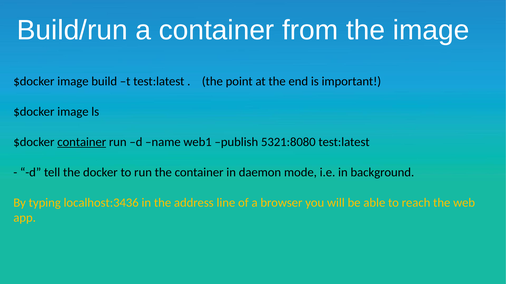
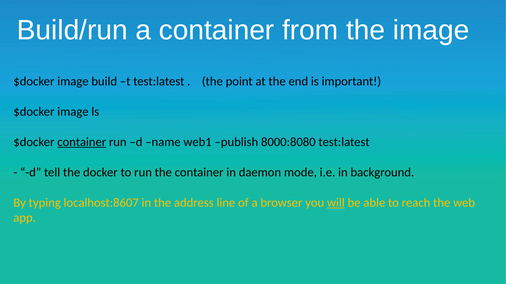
5321:8080: 5321:8080 -> 8000:8080
localhost:3436: localhost:3436 -> localhost:8607
will underline: none -> present
